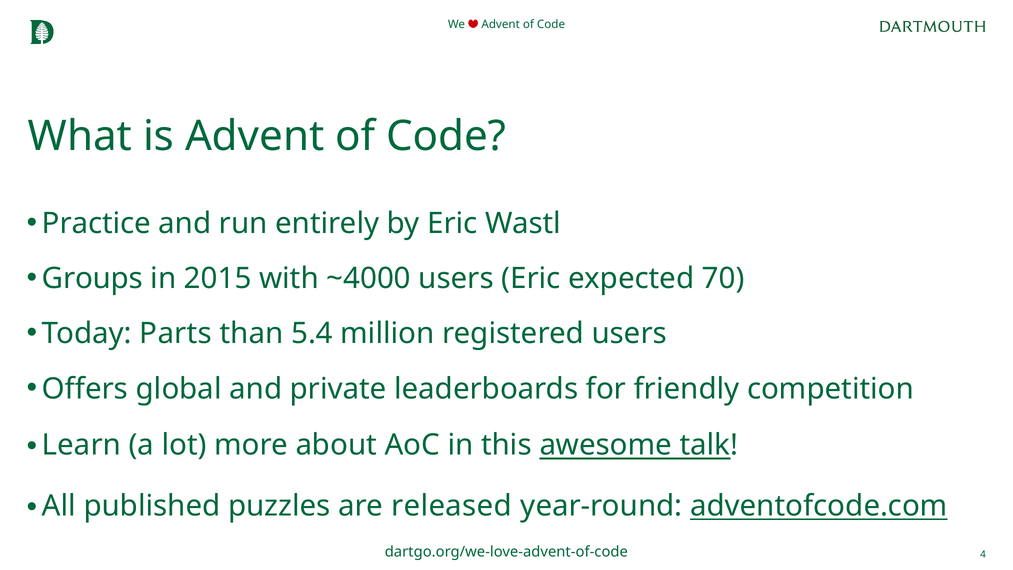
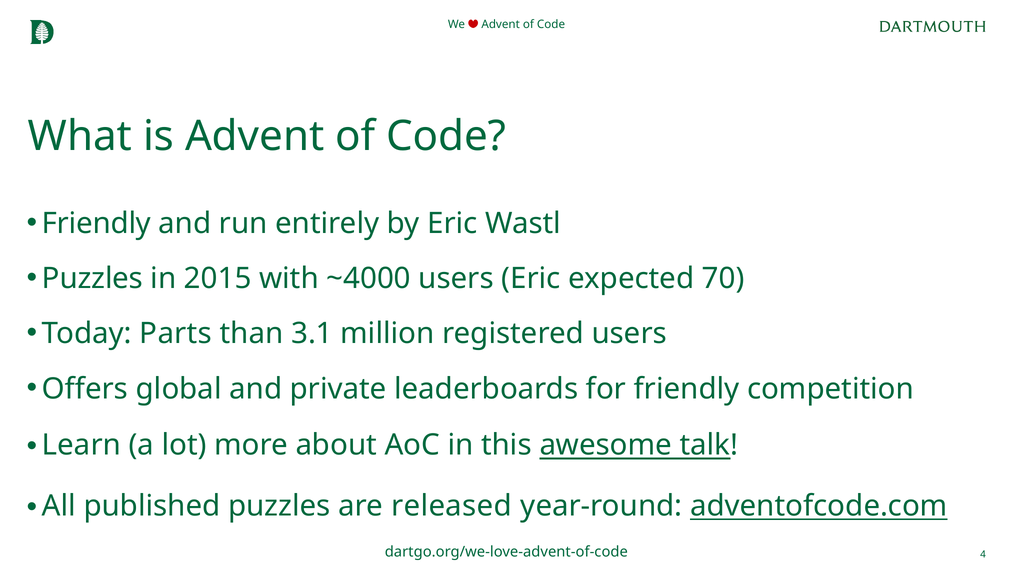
Practice at (96, 223): Practice -> Friendly
Groups at (92, 278): Groups -> Puzzles
5.4: 5.4 -> 3.1
